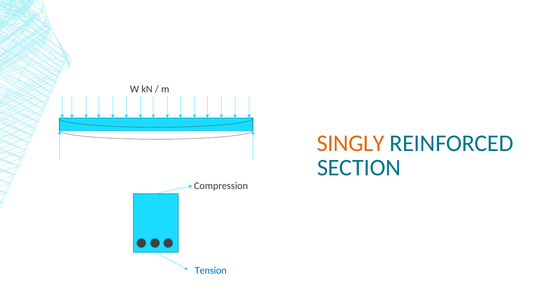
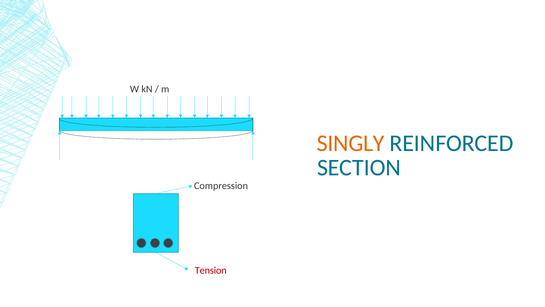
Tension colour: blue -> red
